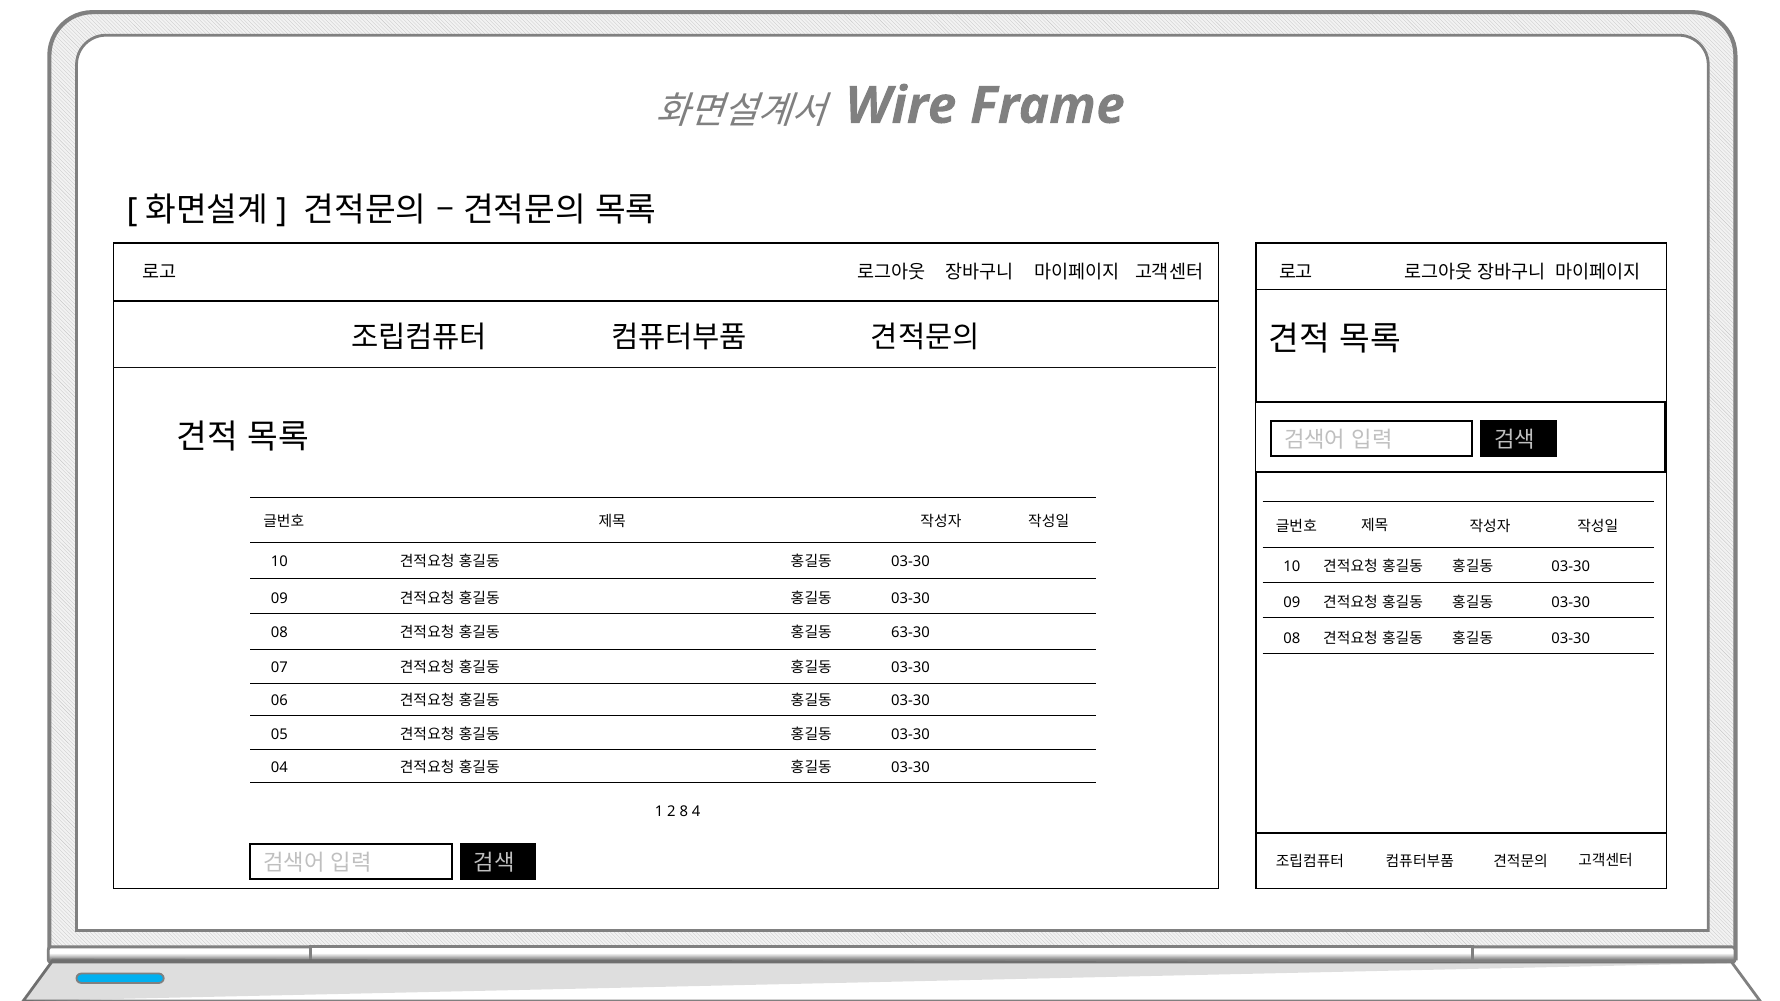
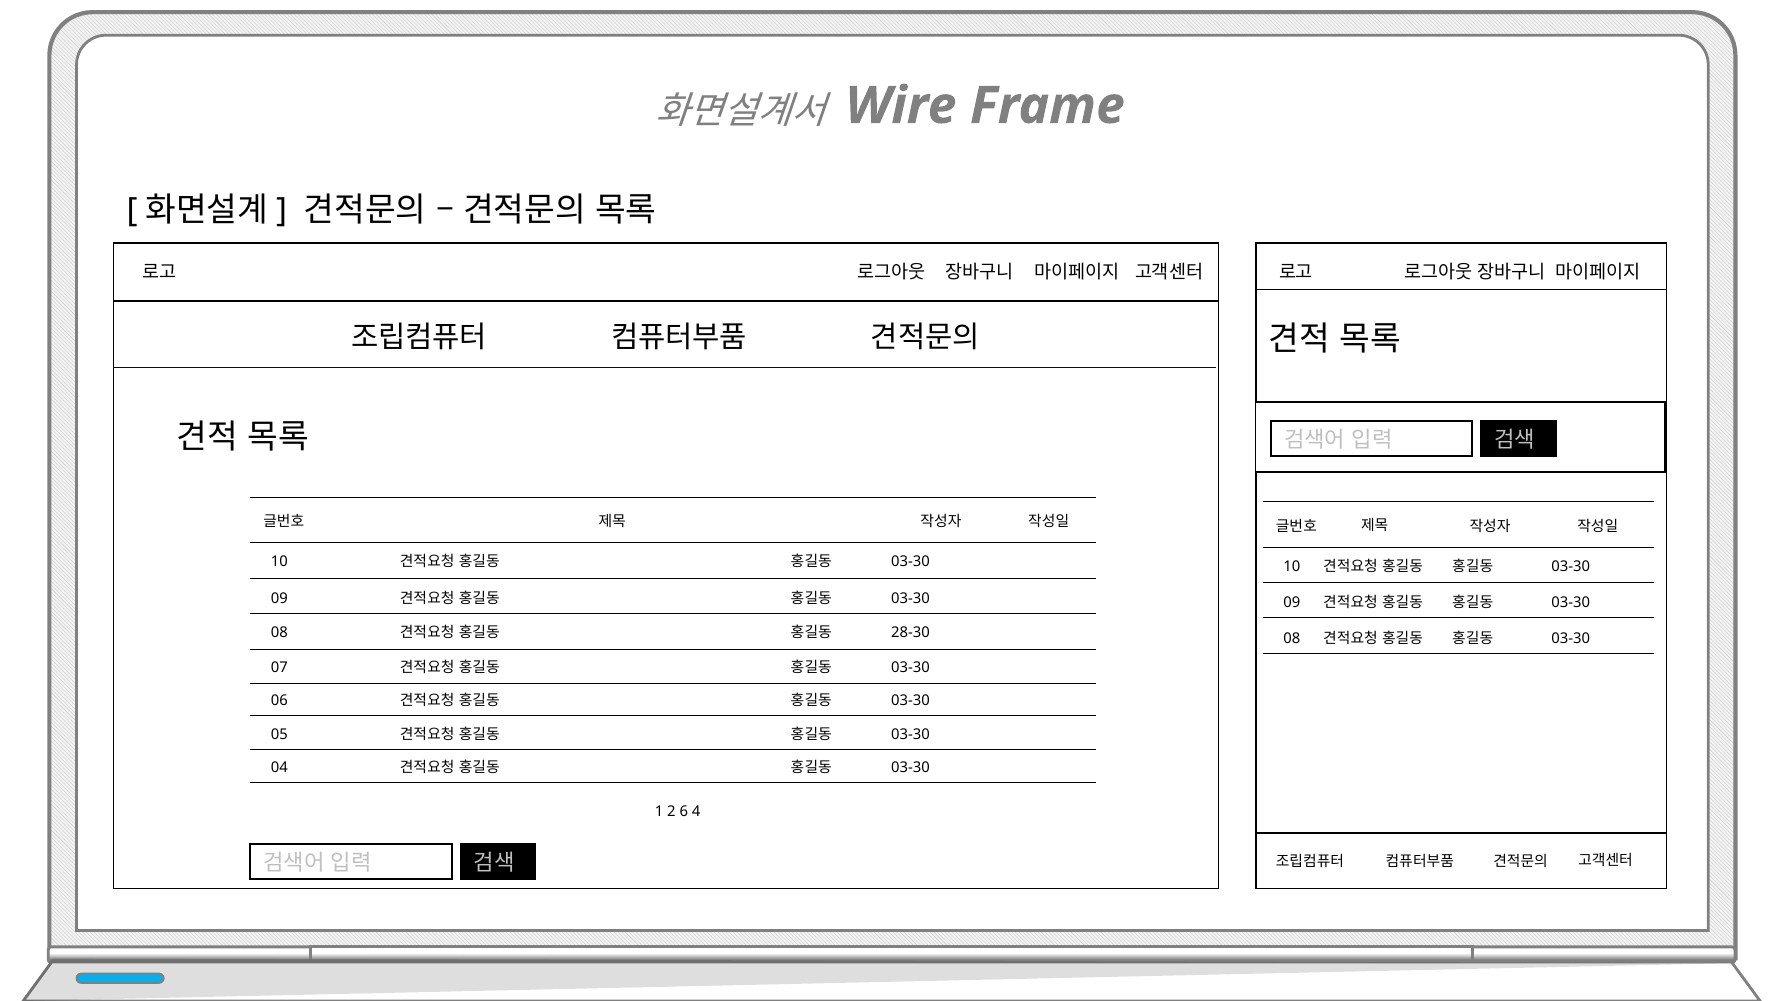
63-30: 63-30 -> 28-30
8: 8 -> 6
